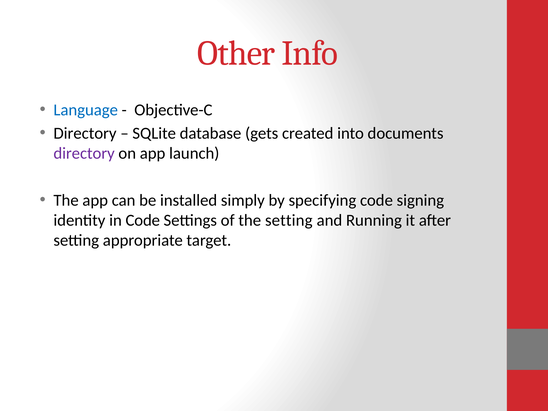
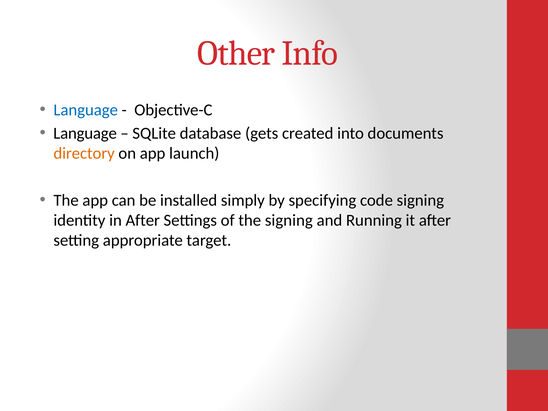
Directory at (85, 133): Directory -> Language
directory at (84, 153) colour: purple -> orange
in Code: Code -> After
the setting: setting -> signing
